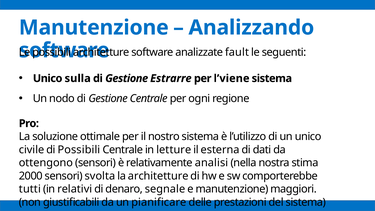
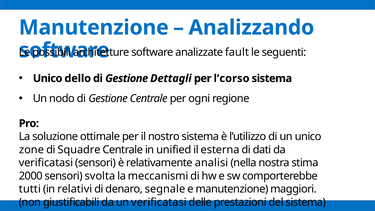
sulla: sulla -> dello
Estrarre: Estrarre -> Dettagli
l’viene: l’viene -> l’corso
civile: civile -> zone
di Possibili: Possibili -> Squadre
letture: letture -> unified
ottengono at (46, 163): ottengono -> verificatasi
la architetture: architetture -> meccanismi
un pianificare: pianificare -> verificatasi
